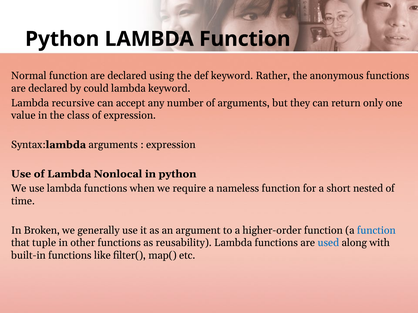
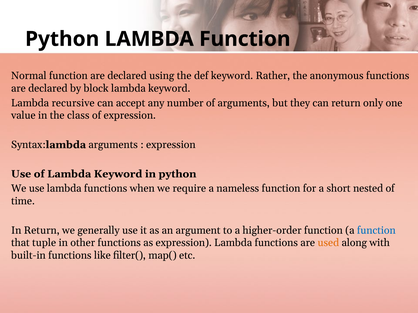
could: could -> block
of Lambda Nonlocal: Nonlocal -> Keyword
In Broken: Broken -> Return
as reusability: reusability -> expression
used colour: blue -> orange
